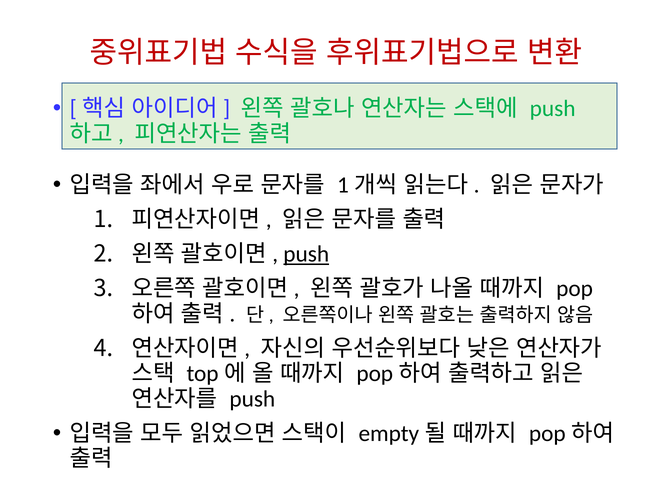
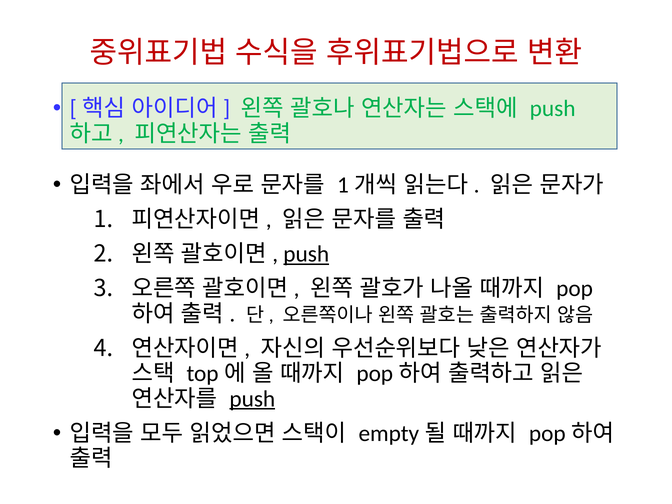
push at (252, 399) underline: none -> present
